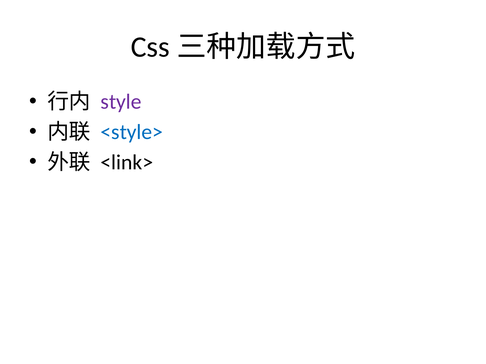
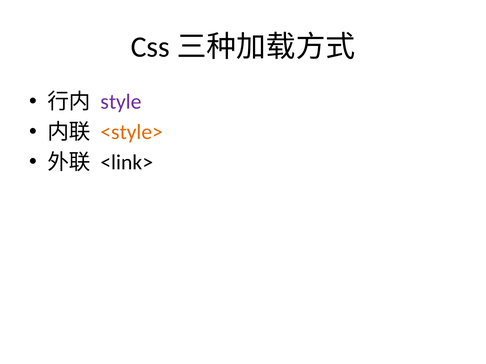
<style> colour: blue -> orange
